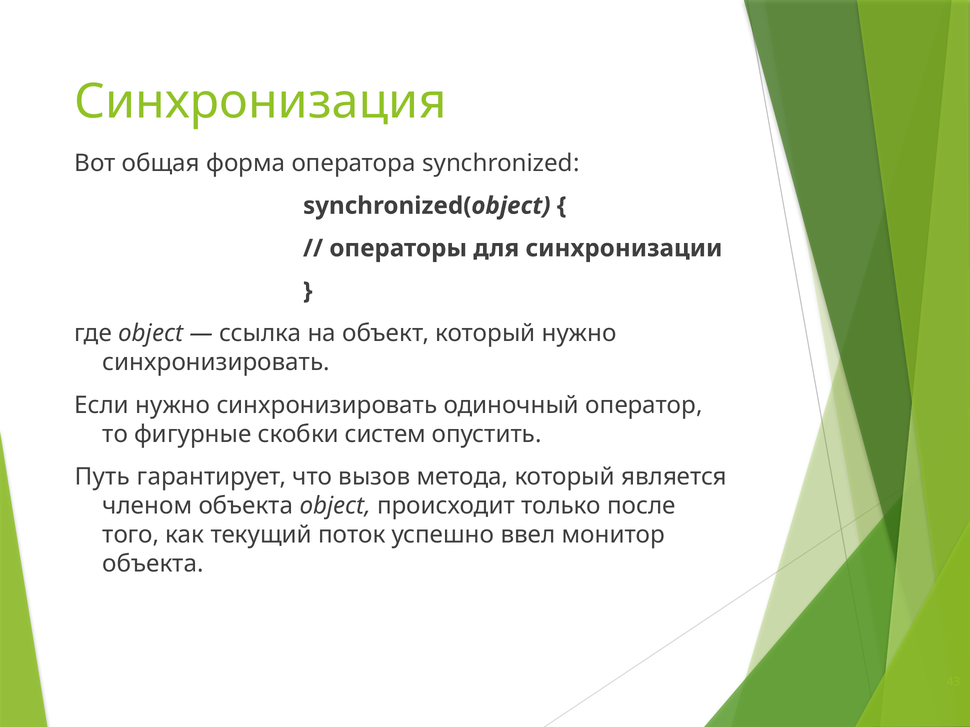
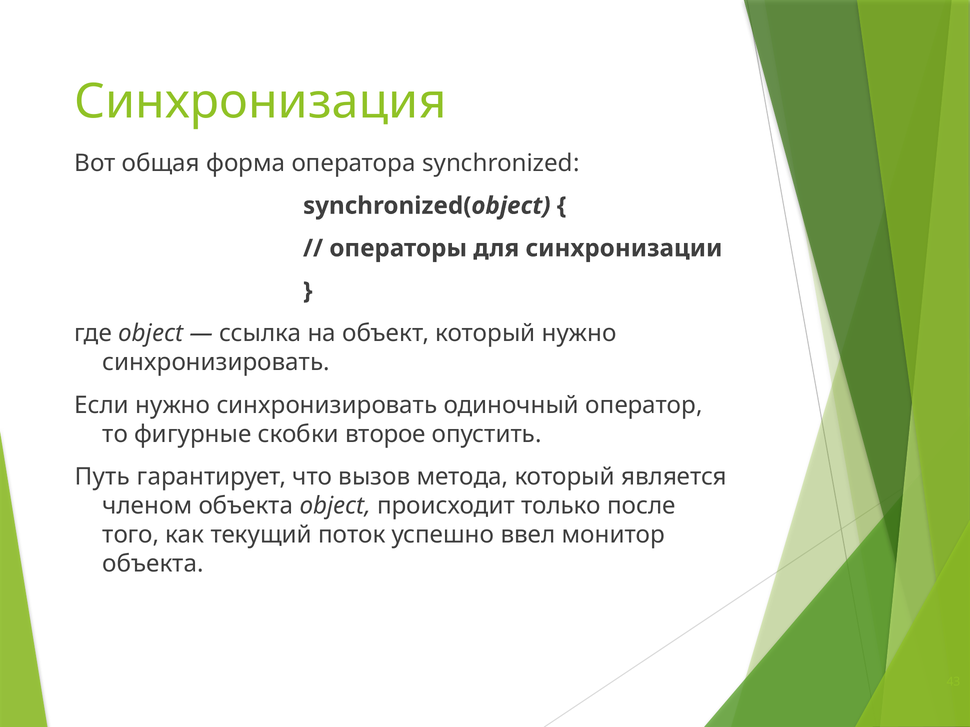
систем: систем -> второе
